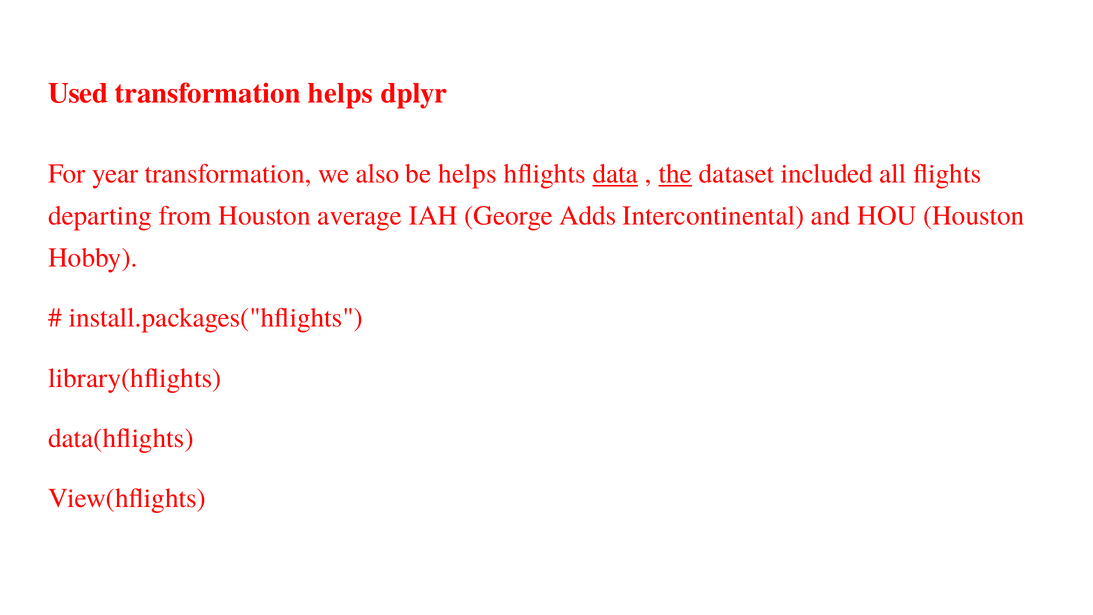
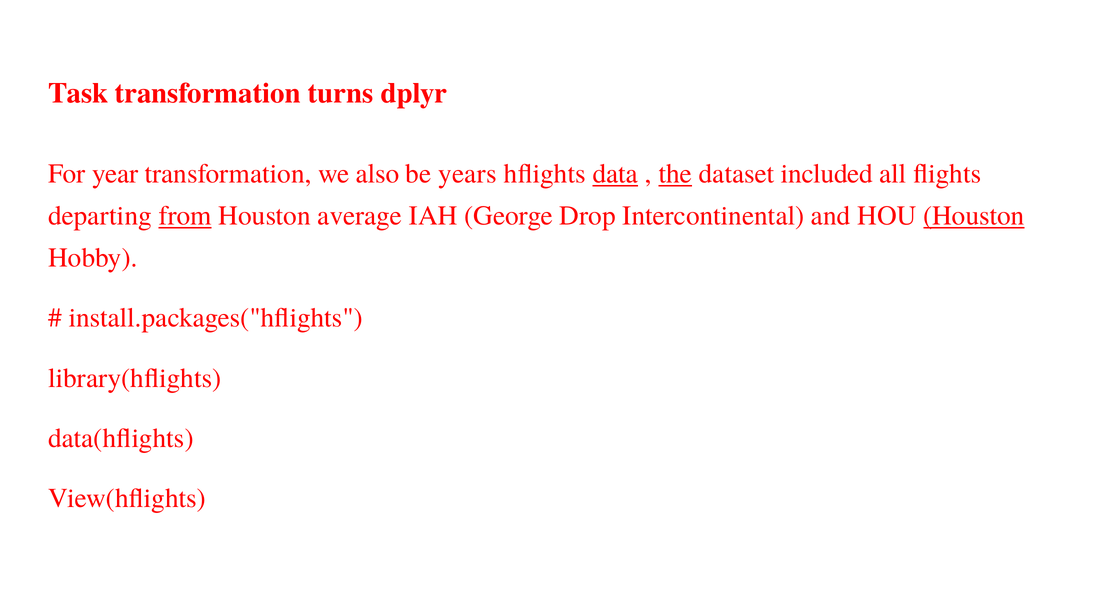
Used: Used -> Task
transformation helps: helps -> turns
be helps: helps -> years
from underline: none -> present
Adds: Adds -> Drop
Houston at (974, 216) underline: none -> present
